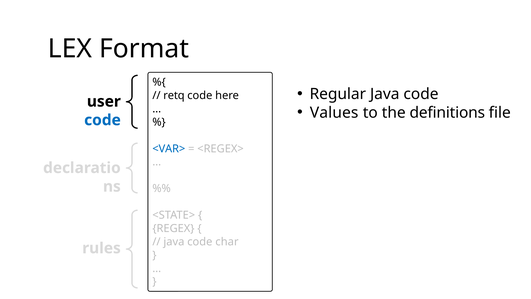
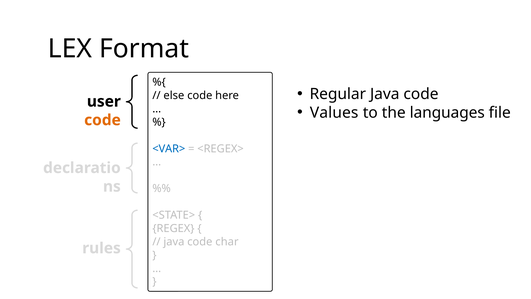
retq: retq -> else
definitions: definitions -> languages
code at (102, 120) colour: blue -> orange
